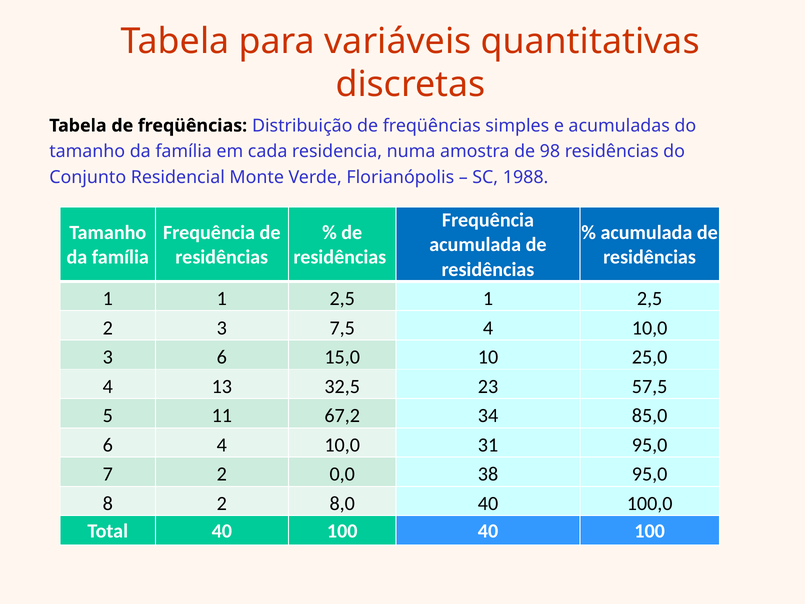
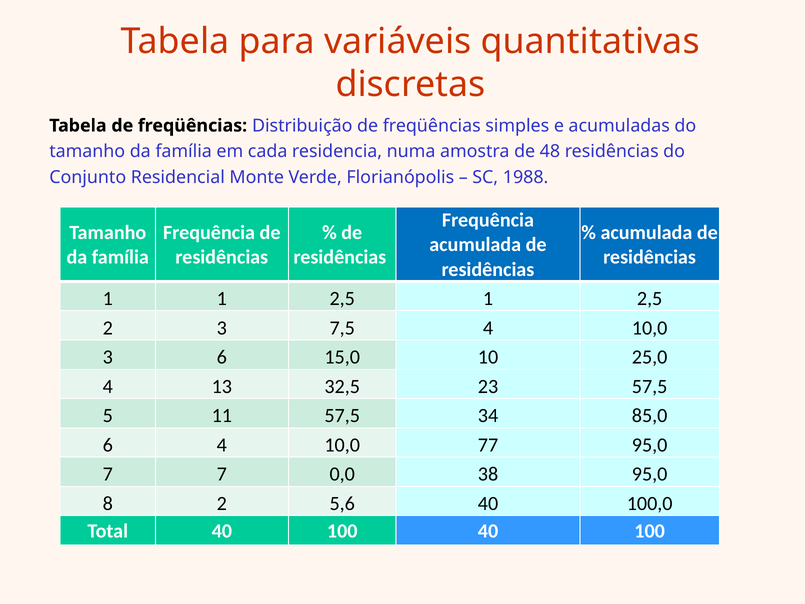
98: 98 -> 48
11 67,2: 67,2 -> 57,5
31: 31 -> 77
7 2: 2 -> 7
8,0: 8,0 -> 5,6
